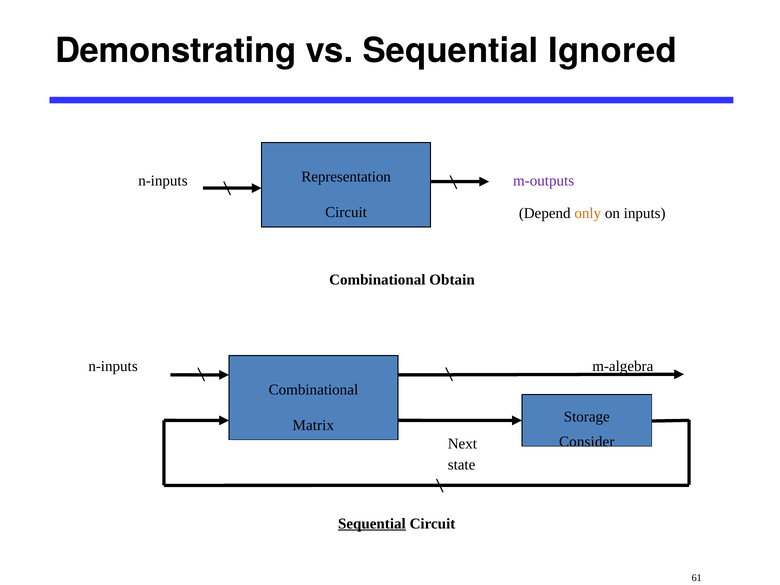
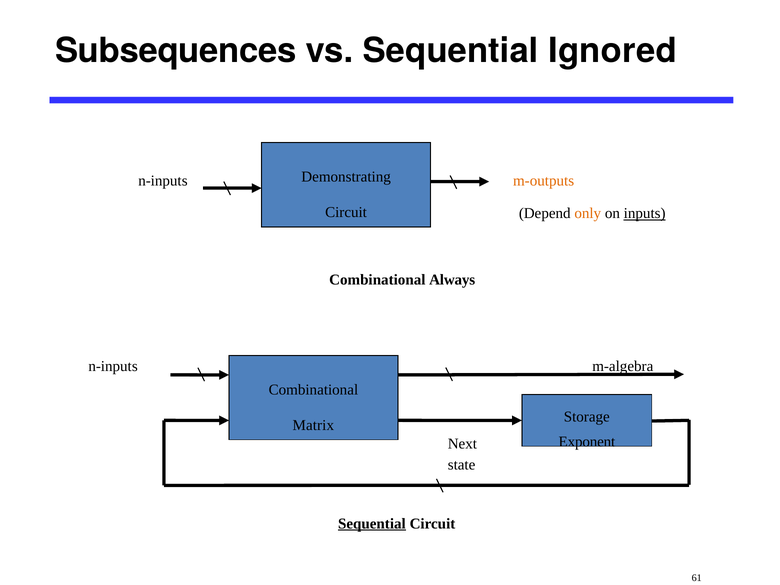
Demonstrating: Demonstrating -> Subsequences
Representation: Representation -> Demonstrating
m-outputs colour: purple -> orange
inputs underline: none -> present
Obtain: Obtain -> Always
Consider: Consider -> Exponent
